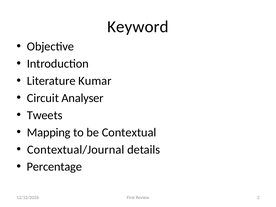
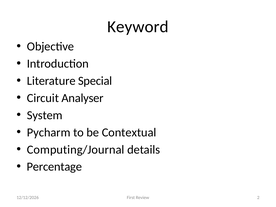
Kumar: Kumar -> Special
Tweets: Tweets -> System
Mapping: Mapping -> Pycharm
Contextual/Journal: Contextual/Journal -> Computing/Journal
